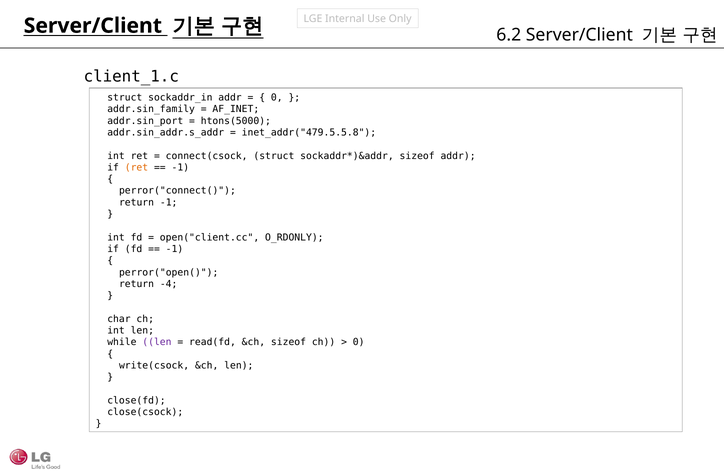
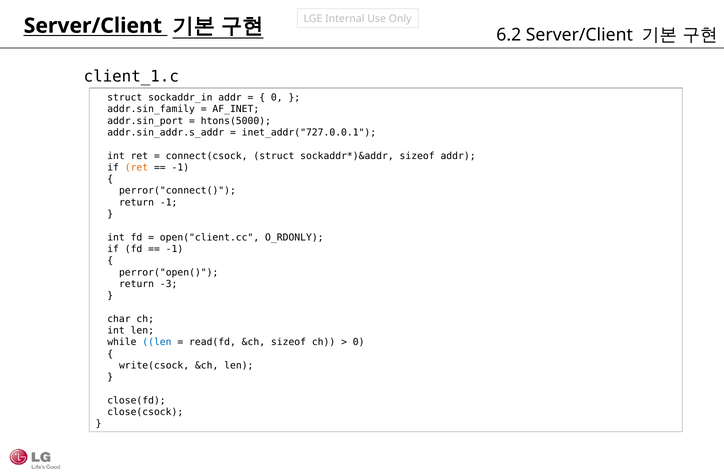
inet_addr("479.5.5.8: inet_addr("479.5.5.8 -> inet_addr("727.0.0.1
-4: -4 -> -3
len at (157, 342) colour: purple -> blue
